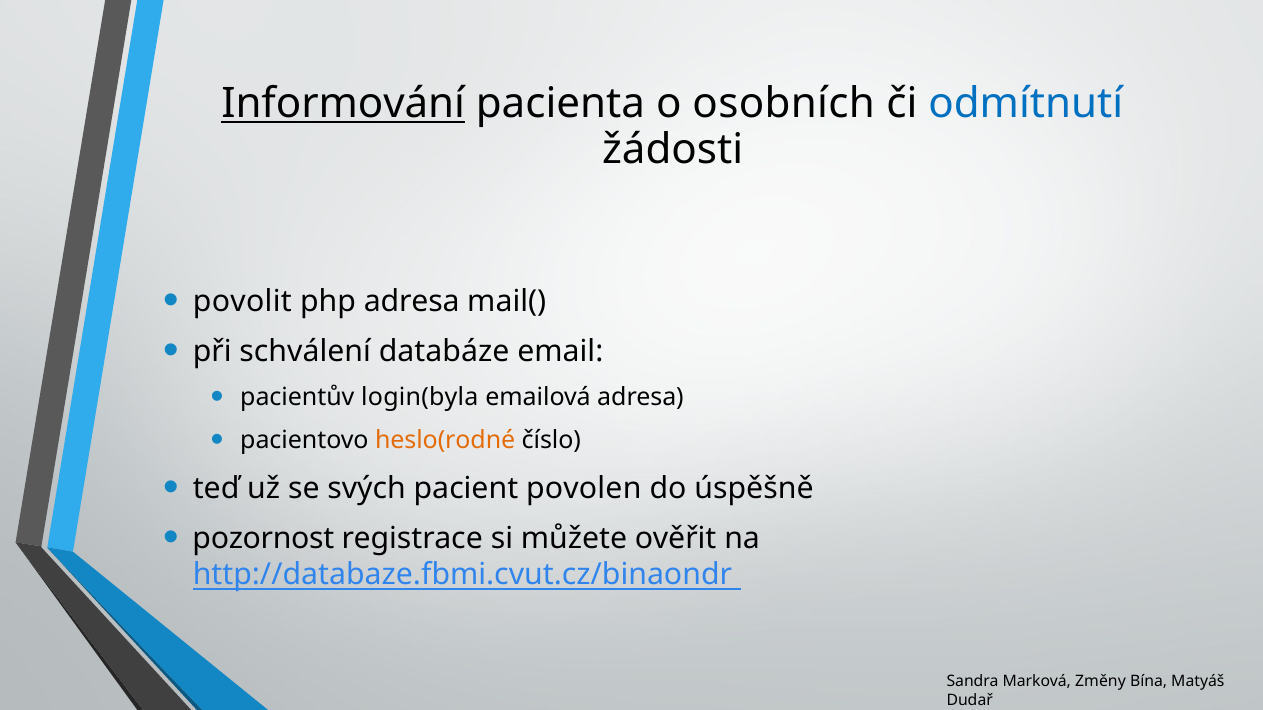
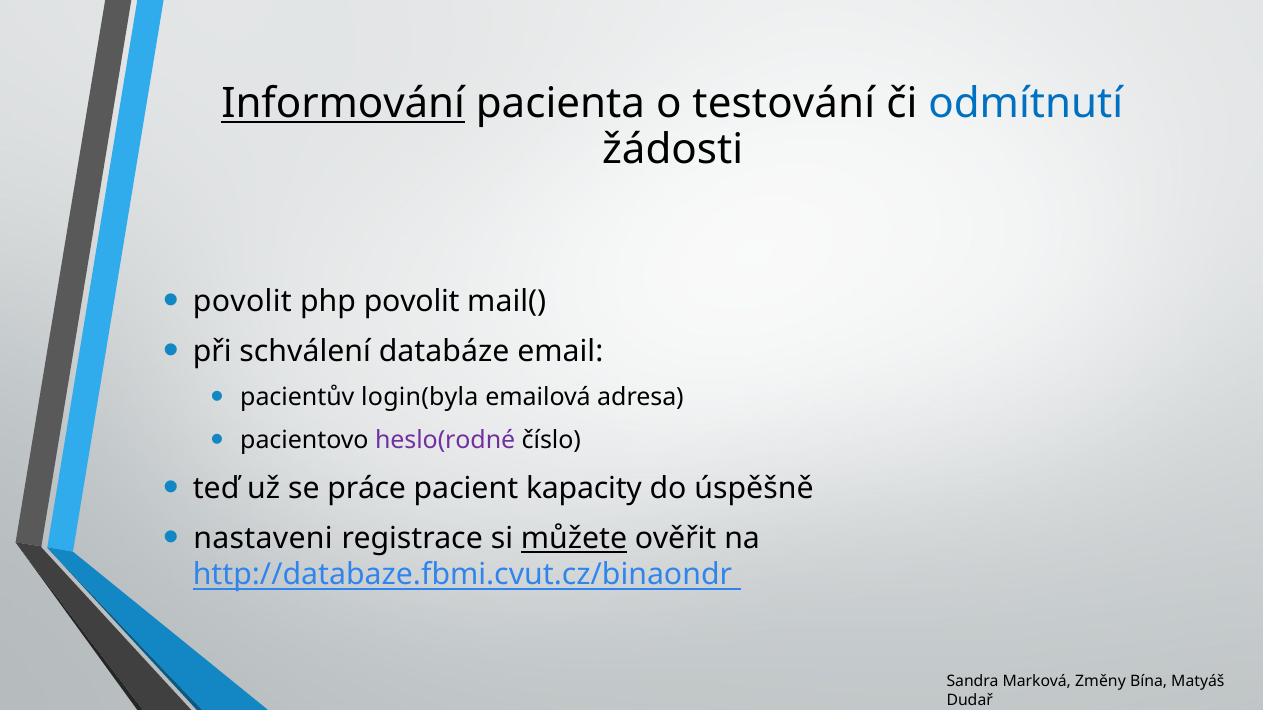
osobních: osobních -> testování
php adresa: adresa -> povolit
heslo(rodné colour: orange -> purple
svých: svých -> práce
povolen: povolen -> kapacity
pozornost: pozornost -> nastaveni
můžete underline: none -> present
